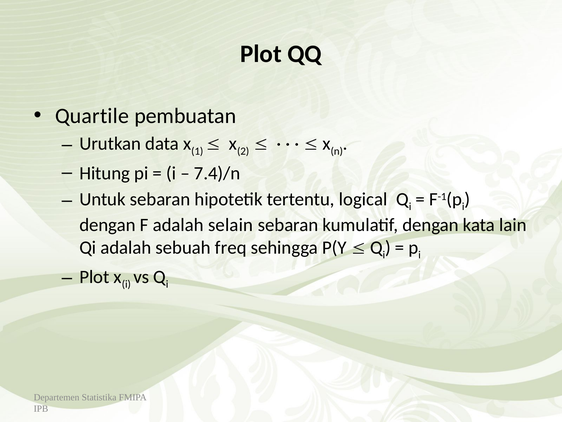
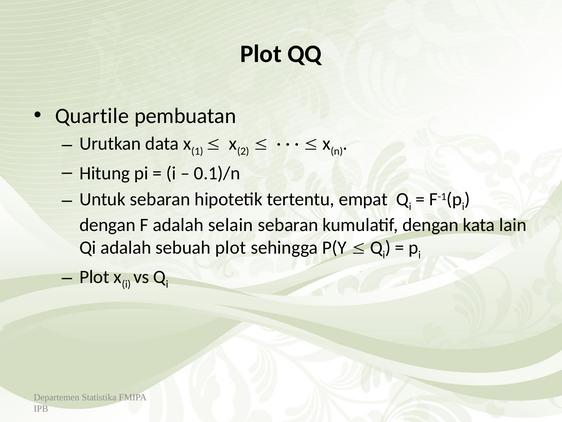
7.4)/n: 7.4)/n -> 0.1)/n
logical: logical -> empat
sebuah freq: freq -> plot
